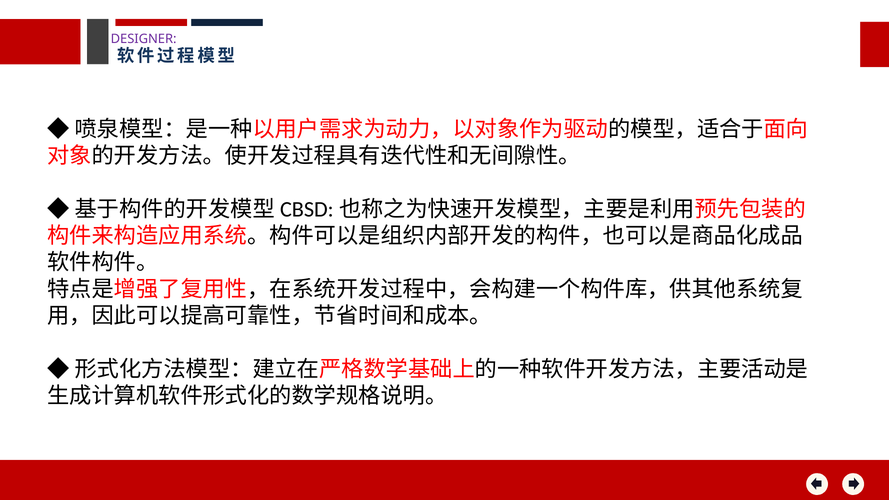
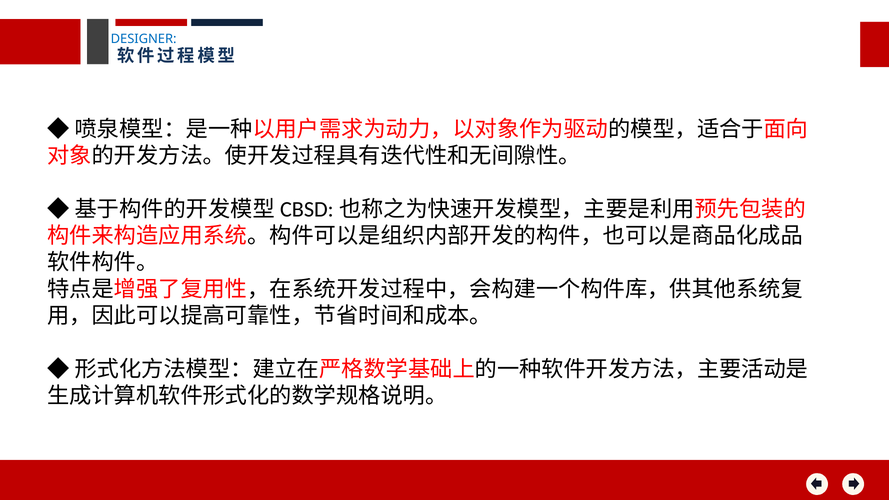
DESIGNER colour: purple -> blue
